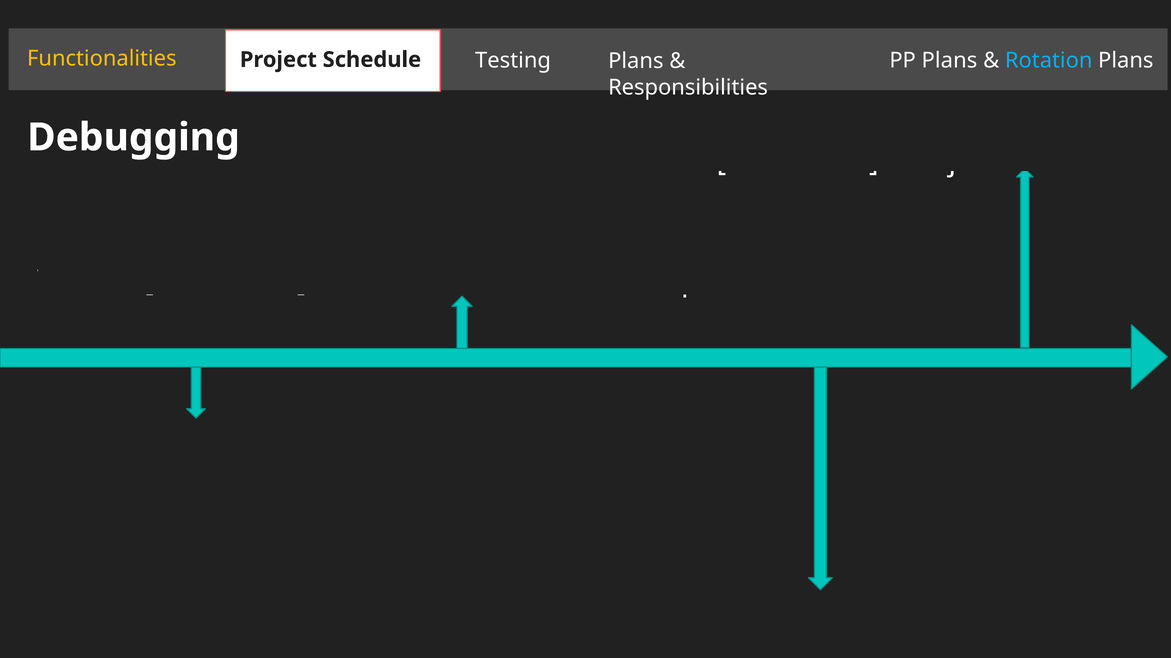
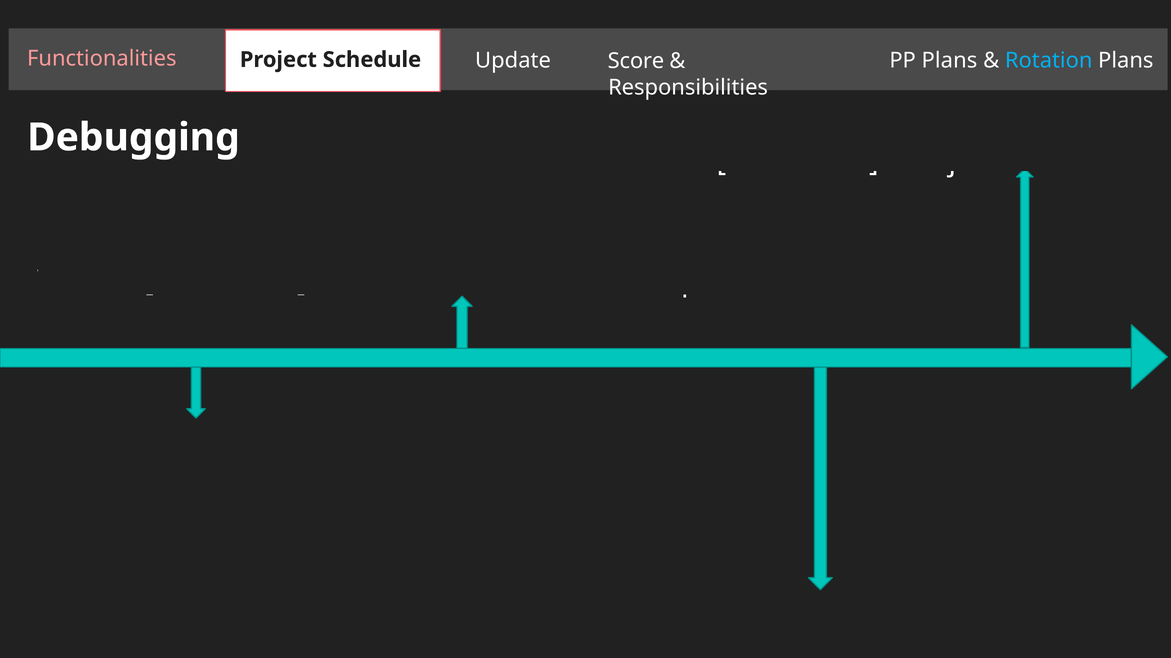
Functionalities colour: yellow -> pink
Schedule Plans: Plans -> Score
Testing: Testing -> Update
